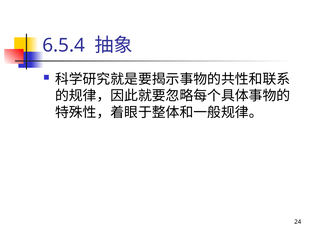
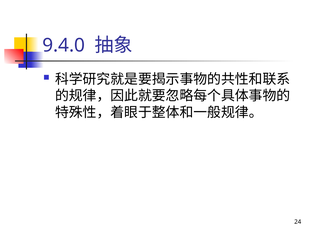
6.5.4: 6.5.4 -> 9.4.0
